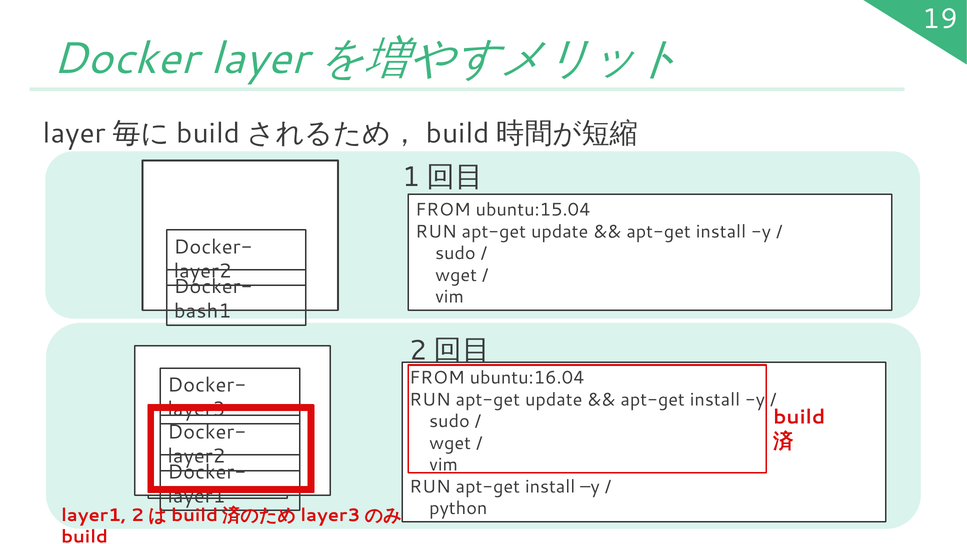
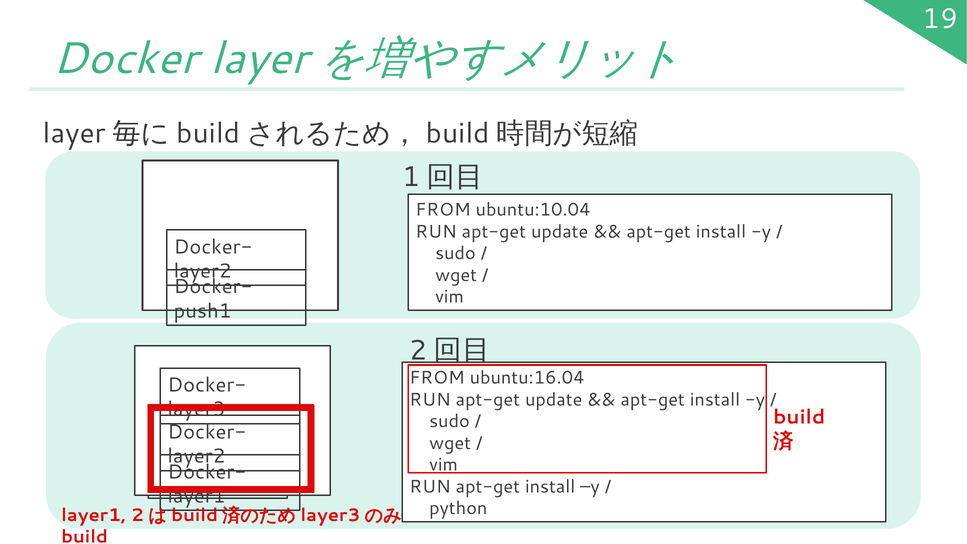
ubuntu:15.04: ubuntu:15.04 -> ubuntu:10.04
bash1: bash1 -> push1
